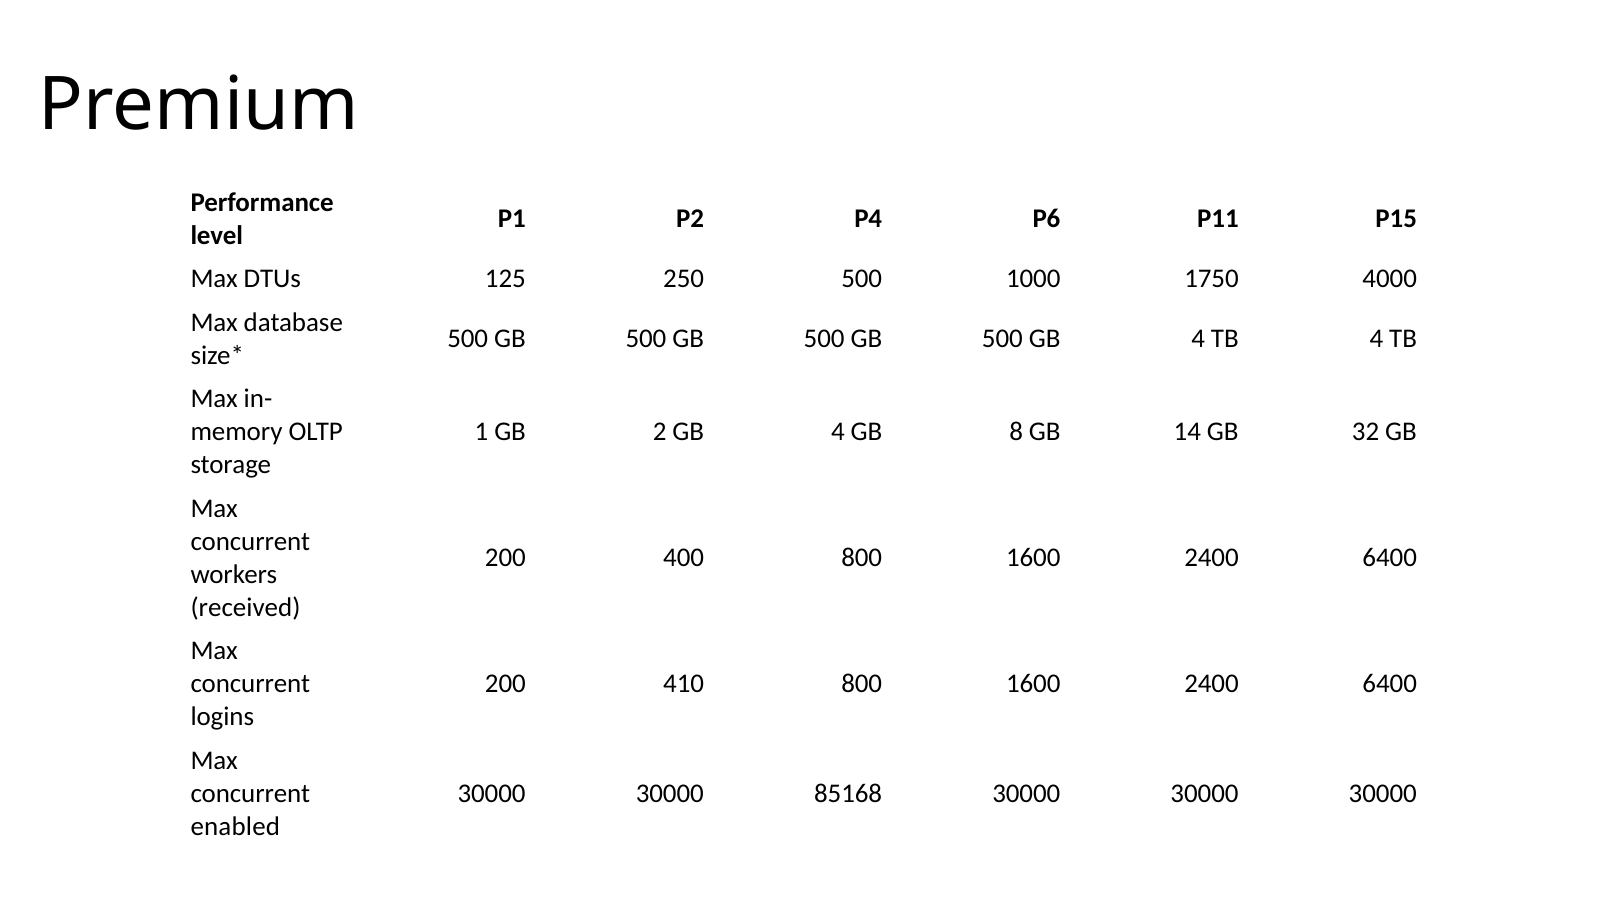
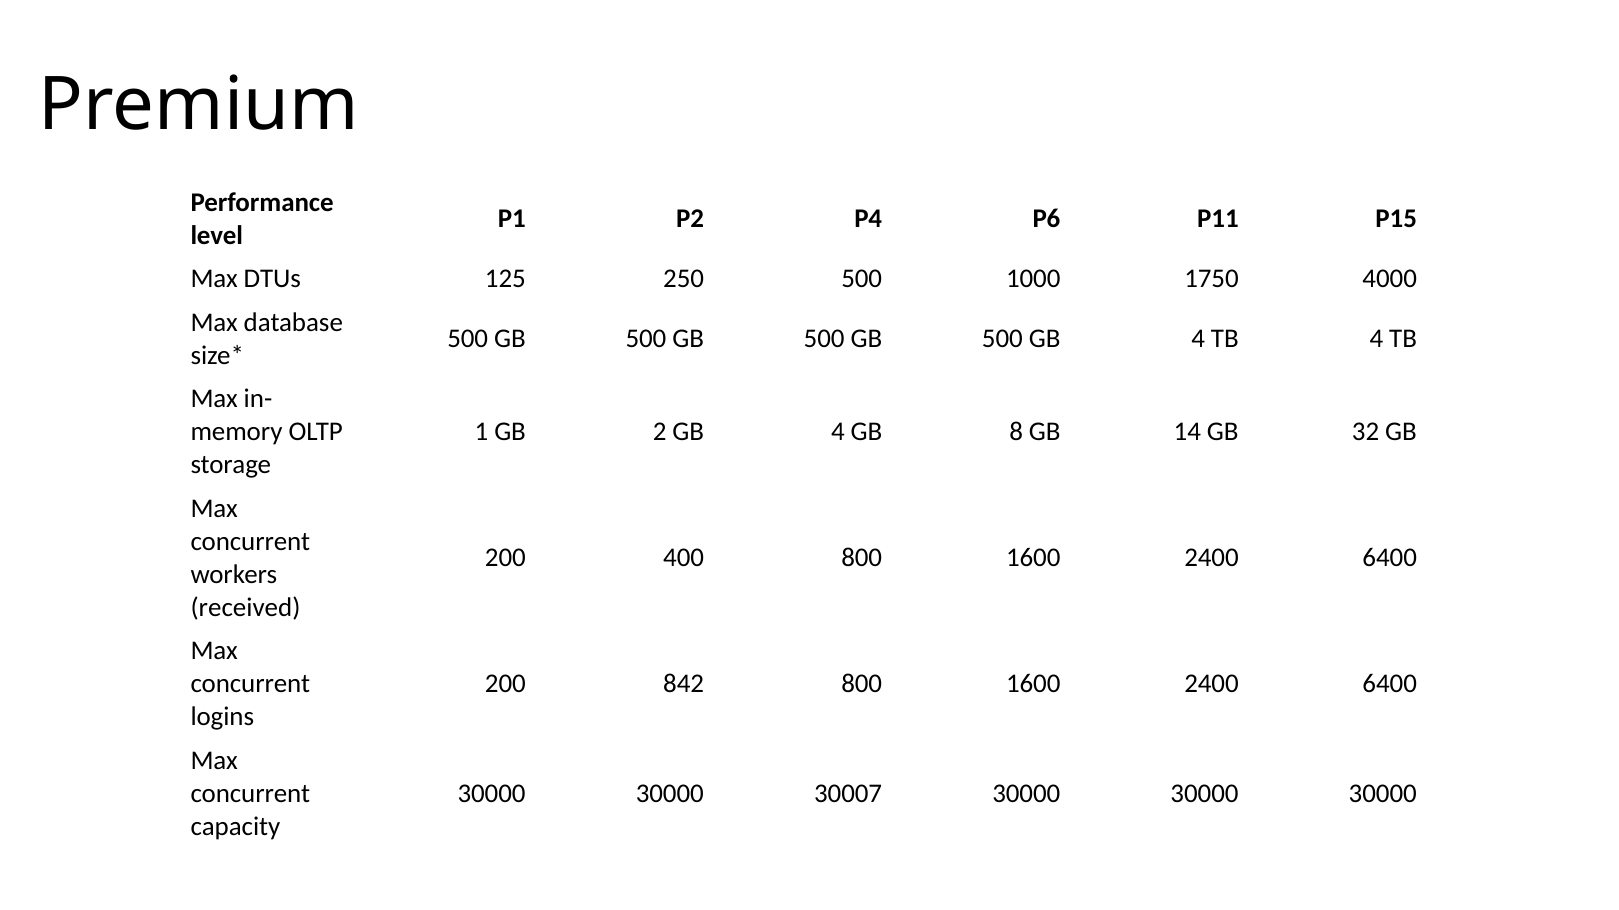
410: 410 -> 842
85168: 85168 -> 30007
enabled: enabled -> capacity
